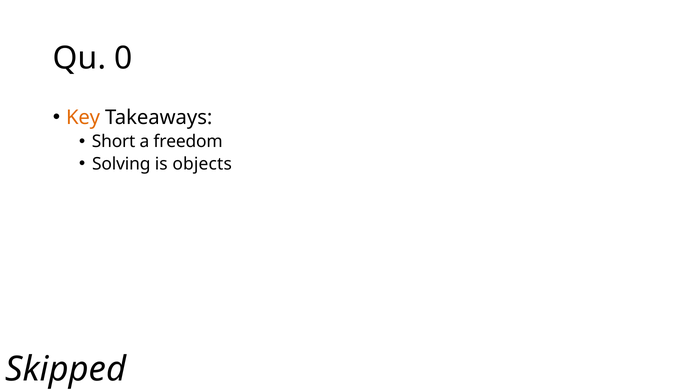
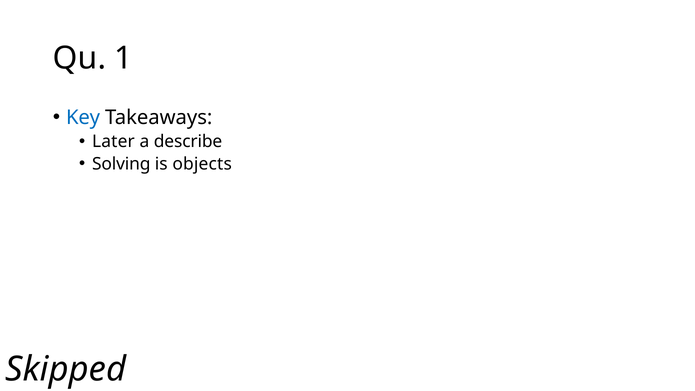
0: 0 -> 1
Key colour: orange -> blue
Short: Short -> Later
freedom: freedom -> describe
